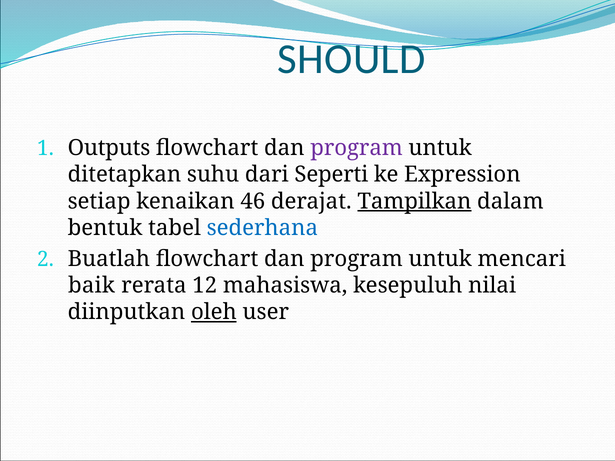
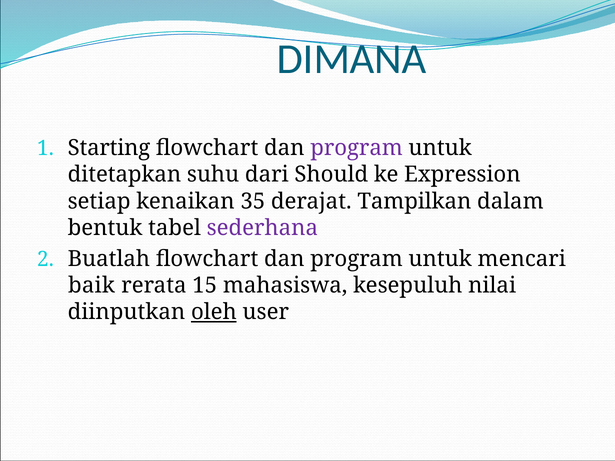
SHOULD: SHOULD -> DIMANA
Outputs: Outputs -> Starting
Seperti: Seperti -> Should
46: 46 -> 35
Tampilkan underline: present -> none
sederhana colour: blue -> purple
12: 12 -> 15
